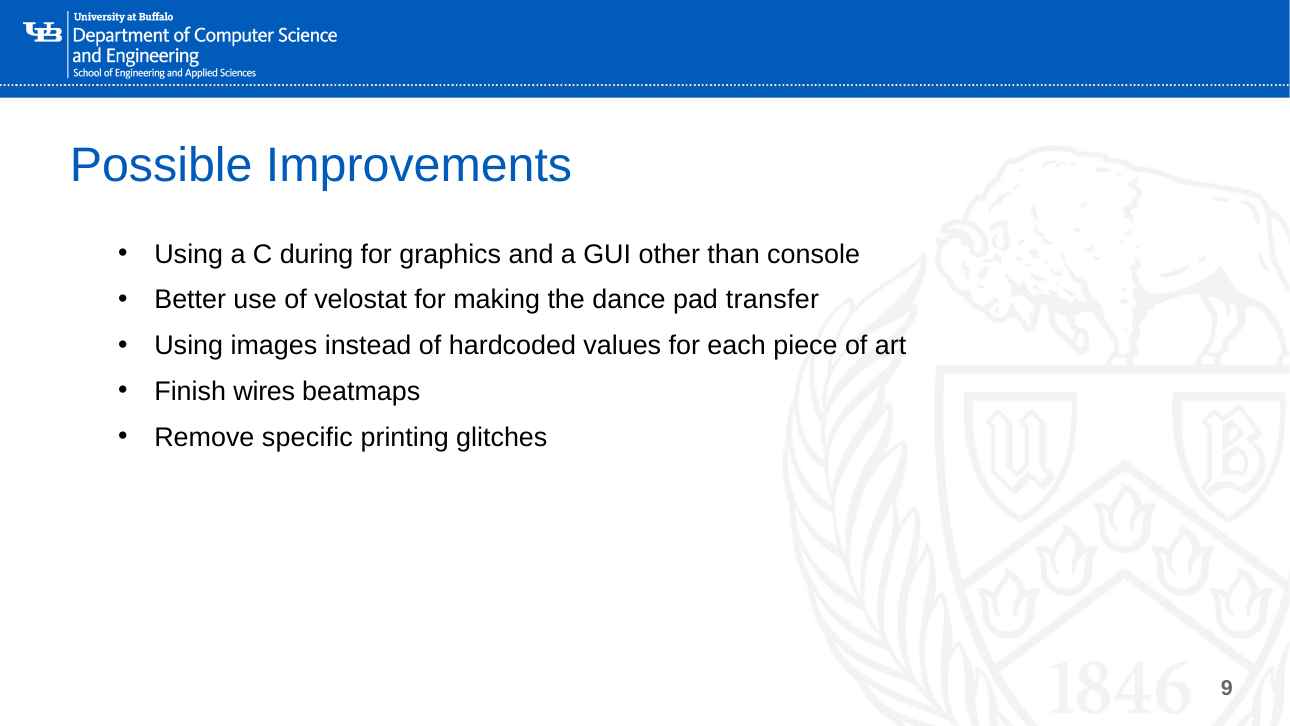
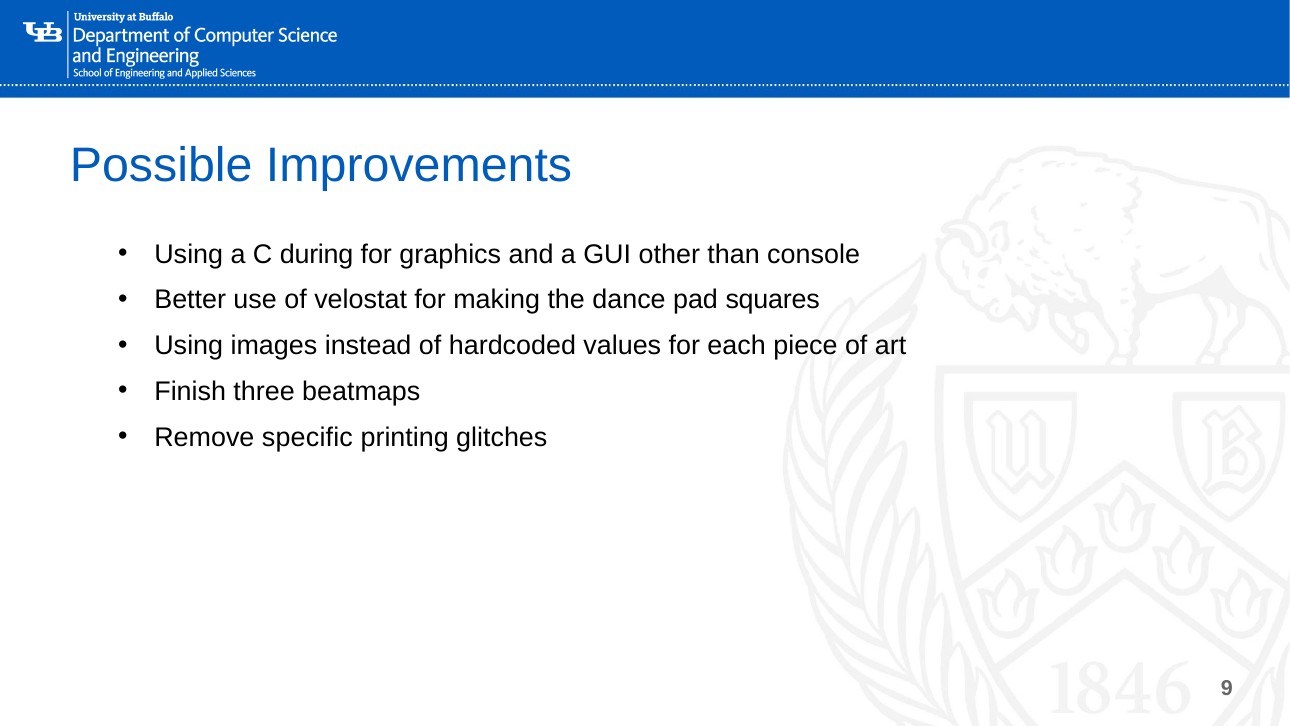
transfer: transfer -> squares
wires: wires -> three
